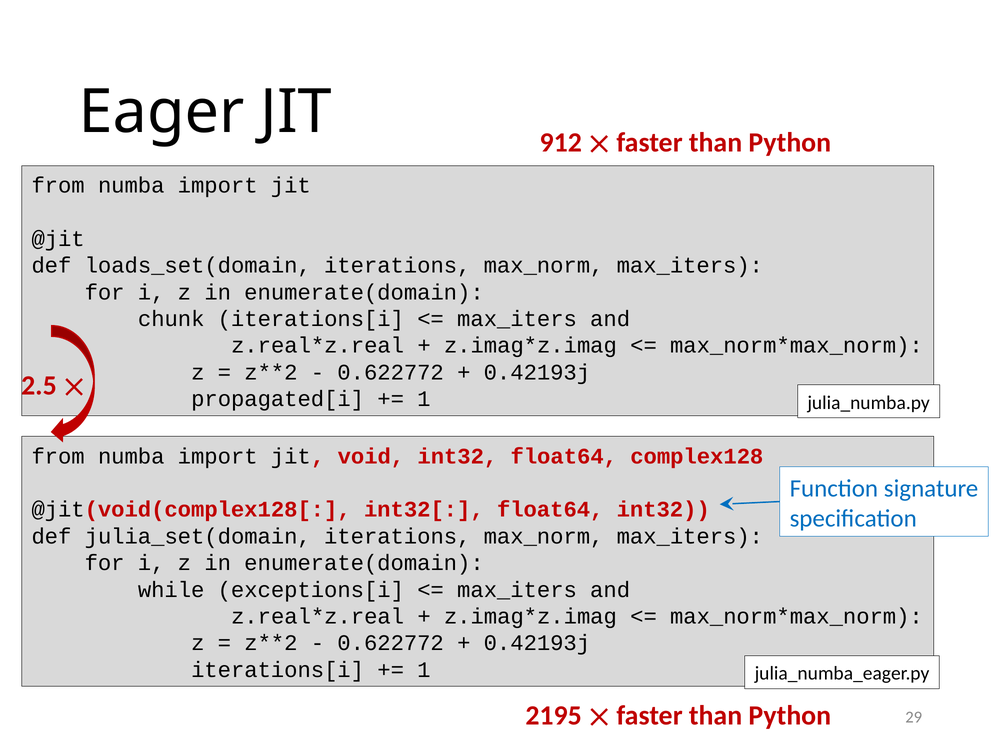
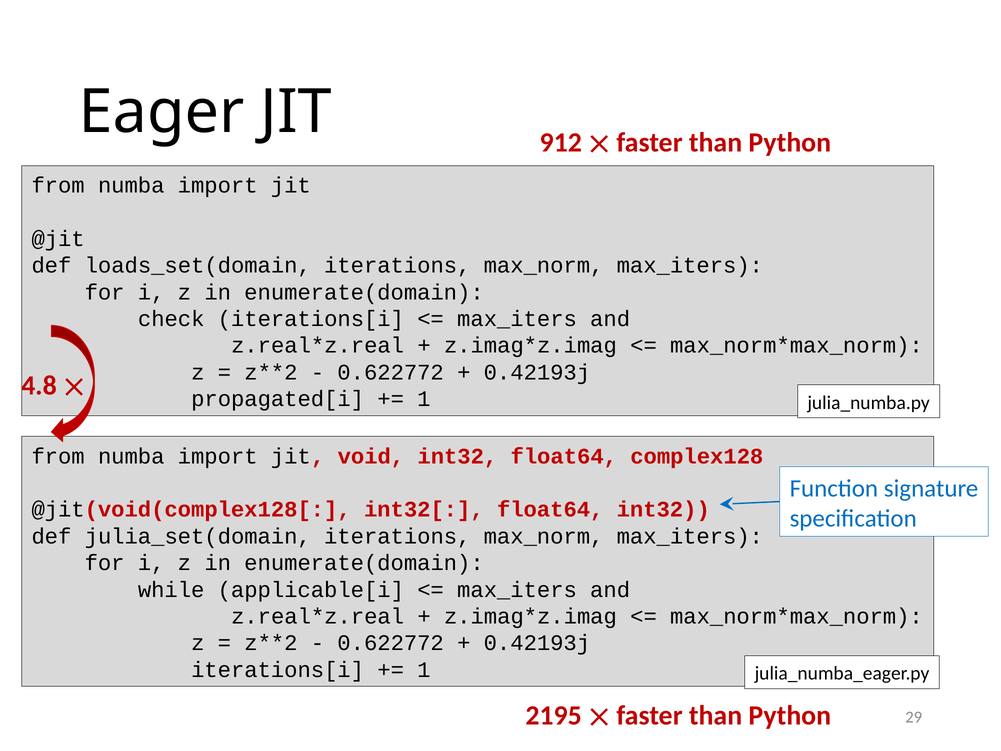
chunk: chunk -> check
2.5: 2.5 -> 4.8
exceptions[i: exceptions[i -> applicable[i
